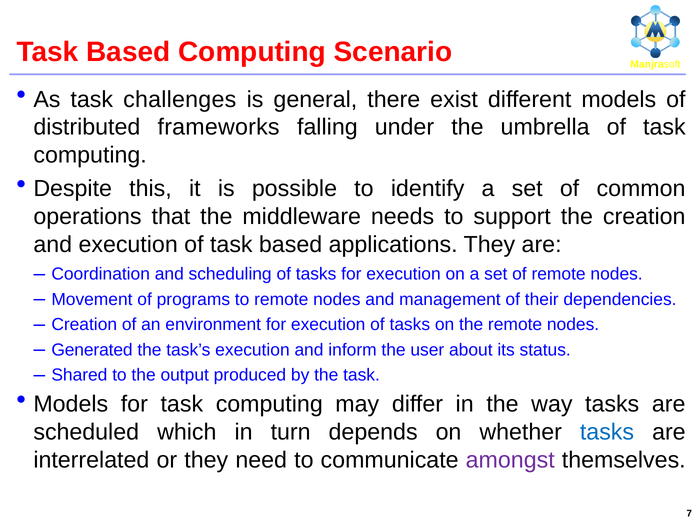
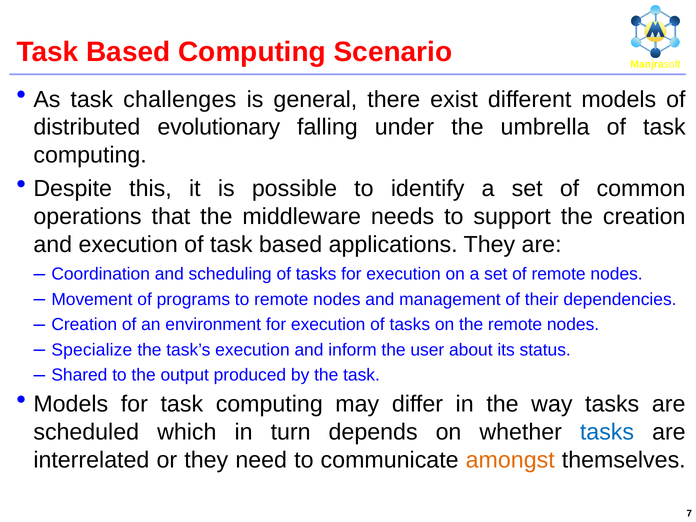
frameworks: frameworks -> evolutionary
Generated: Generated -> Specialize
amongst colour: purple -> orange
